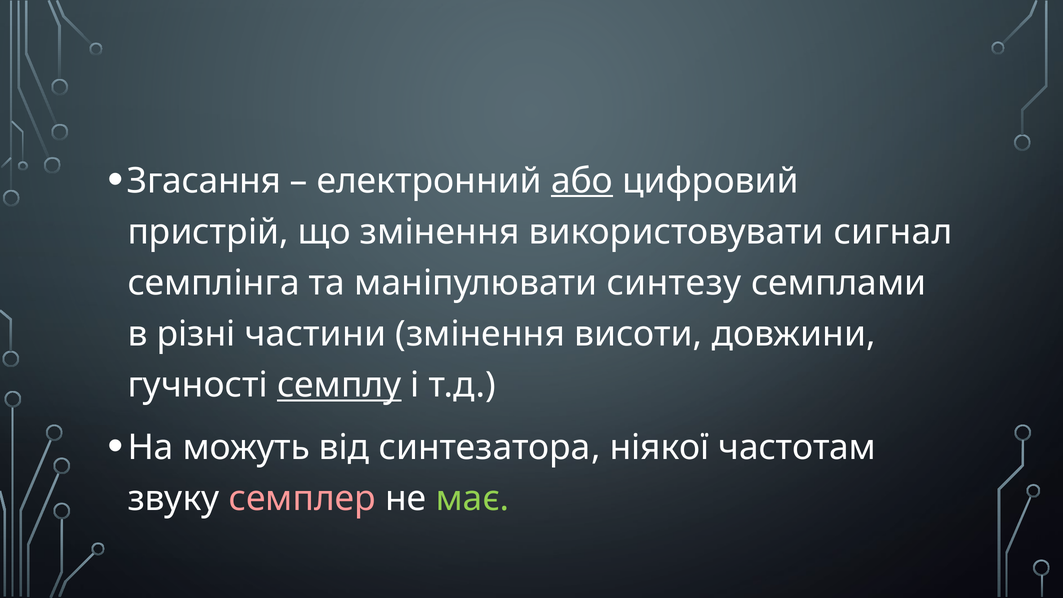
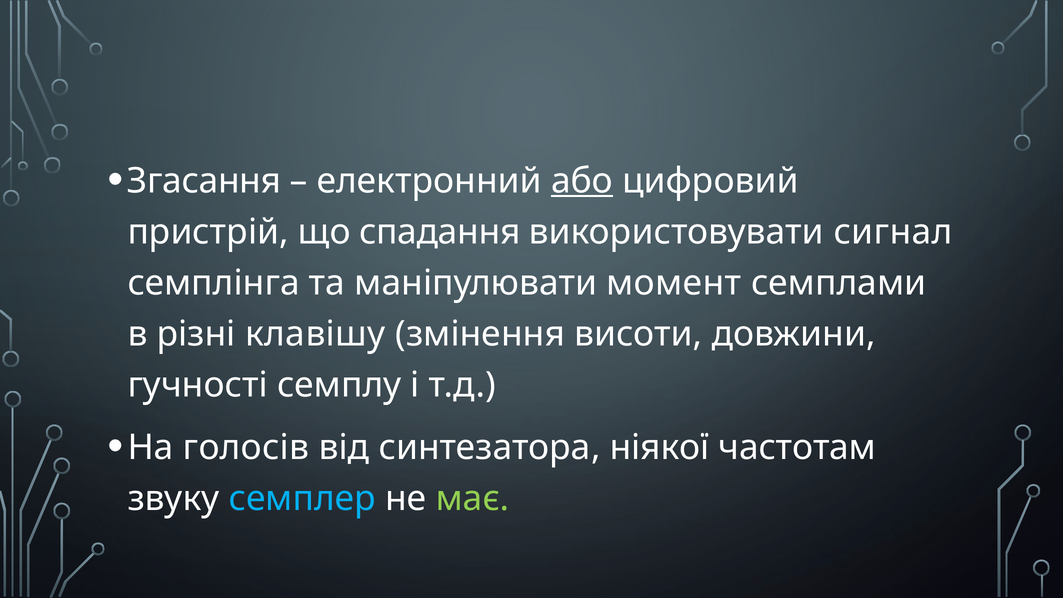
що змінення: змінення -> спадання
синтезу: синтезу -> момент
частини: частини -> клавішу
семплу underline: present -> none
можуть: можуть -> голосів
семплер colour: pink -> light blue
